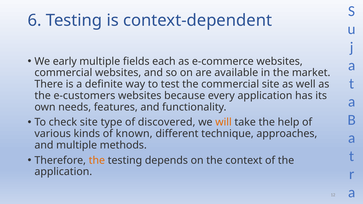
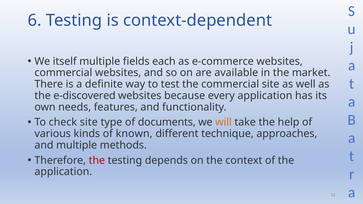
early: early -> itself
e-customers: e-customers -> e-discovered
discovered: discovered -> documents
the at (97, 160) colour: orange -> red
